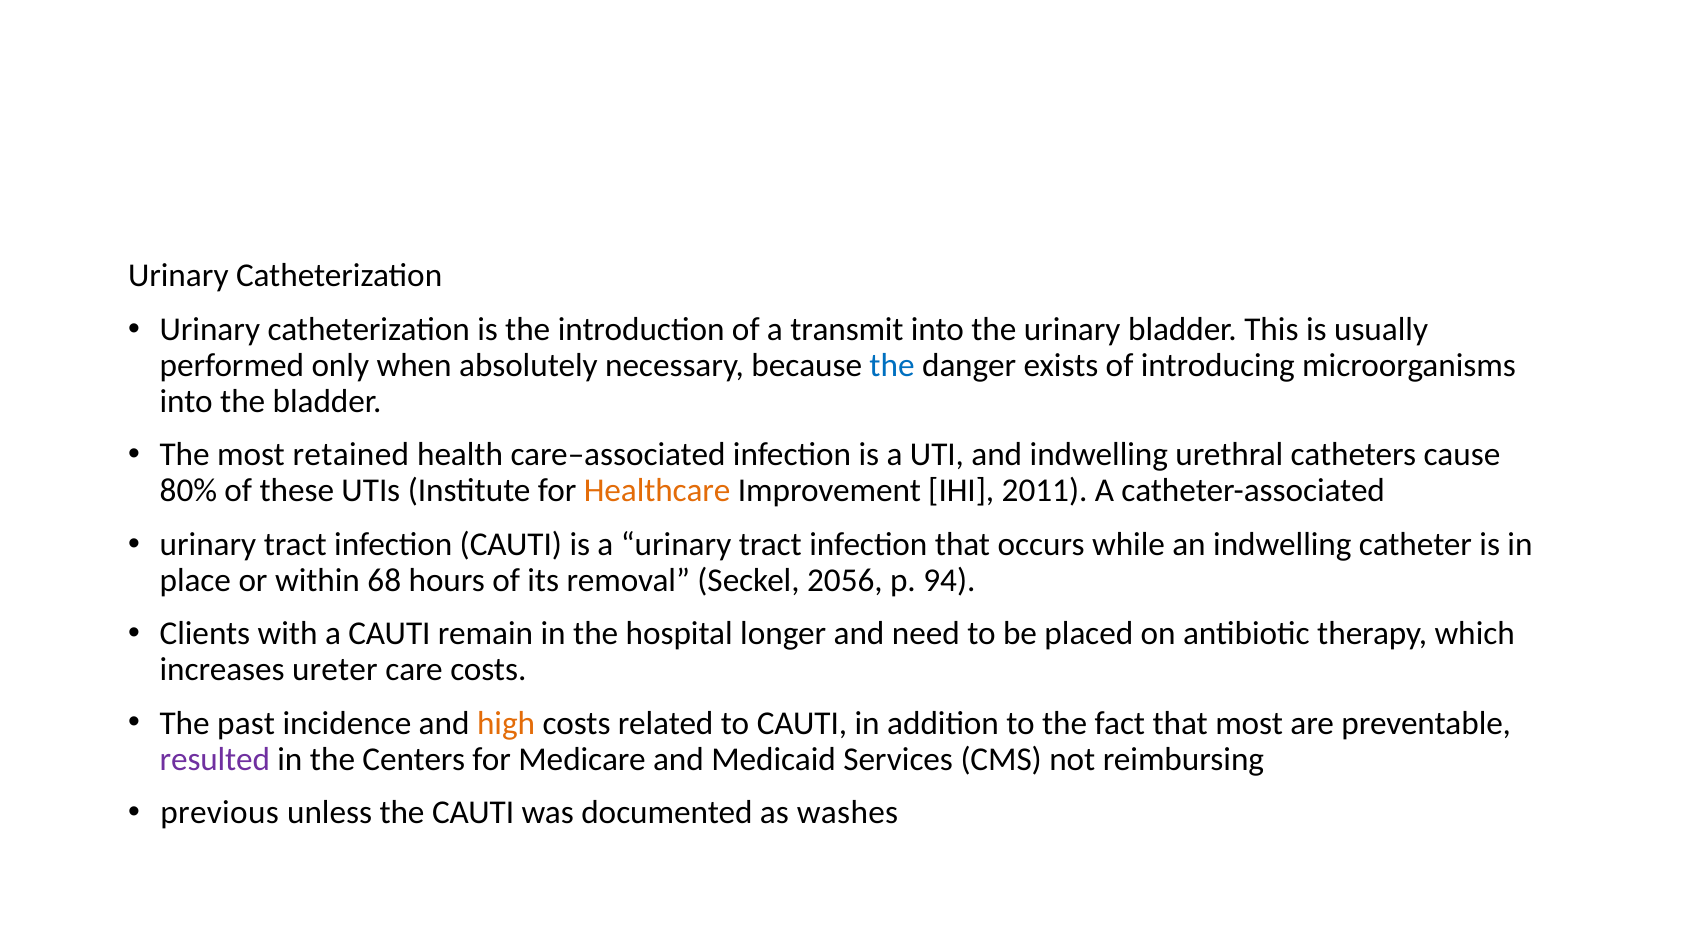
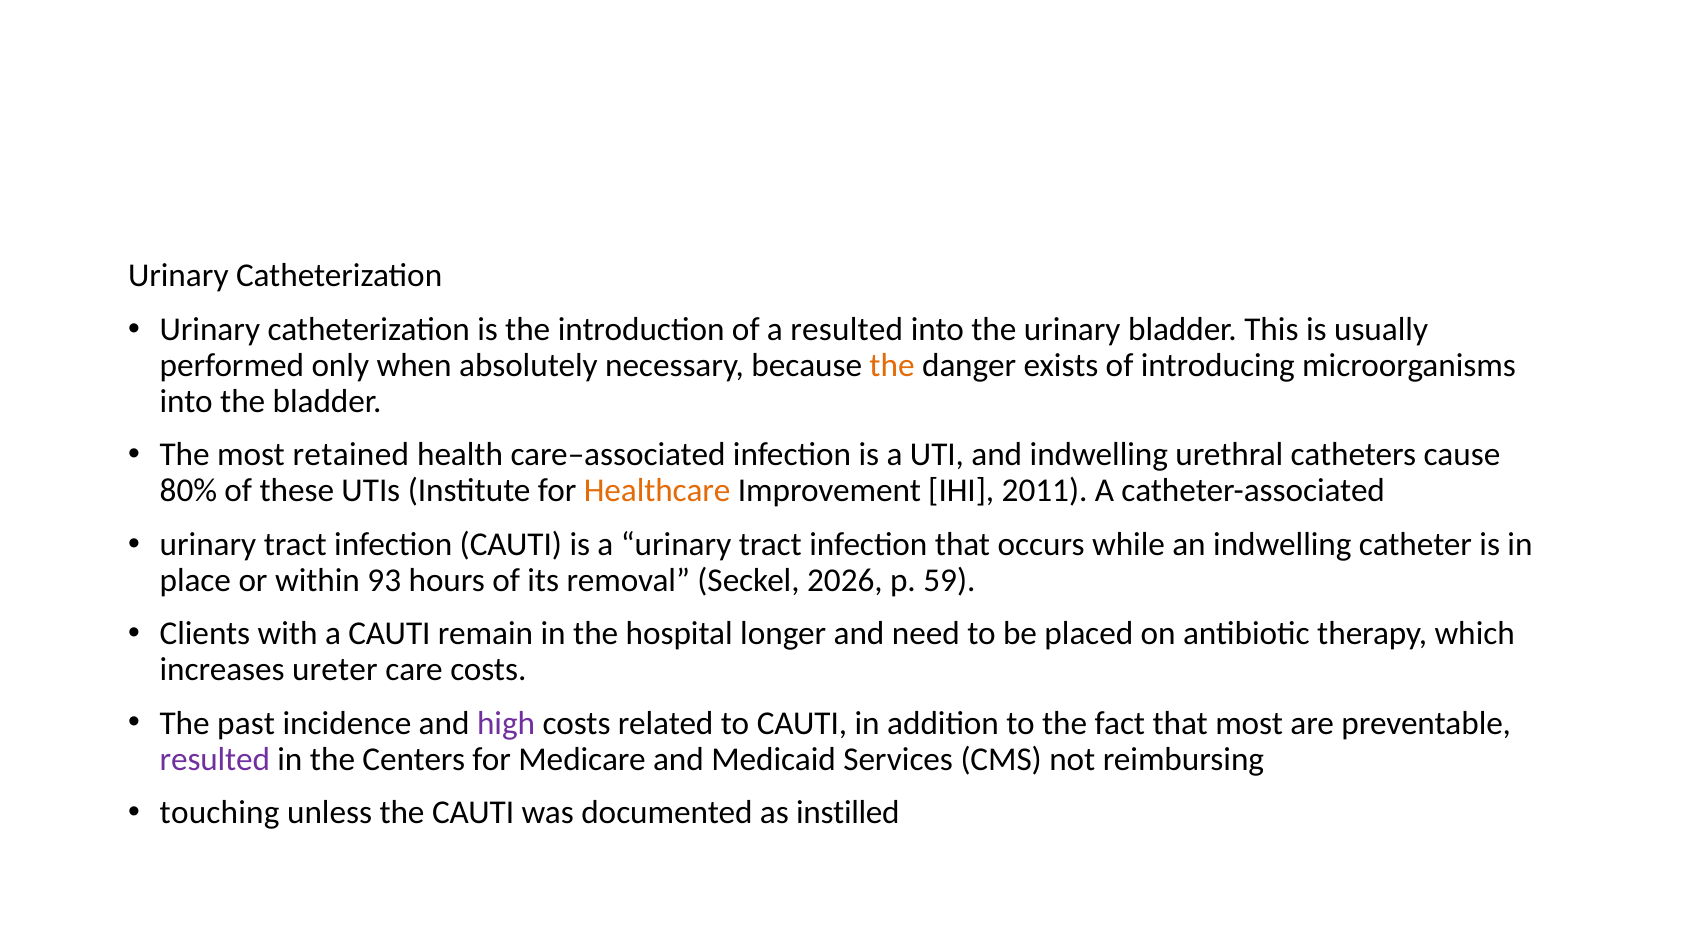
a transmit: transmit -> resulted
the at (892, 365) colour: blue -> orange
68: 68 -> 93
2056: 2056 -> 2026
94: 94 -> 59
high colour: orange -> purple
previous: previous -> touching
washes: washes -> instilled
